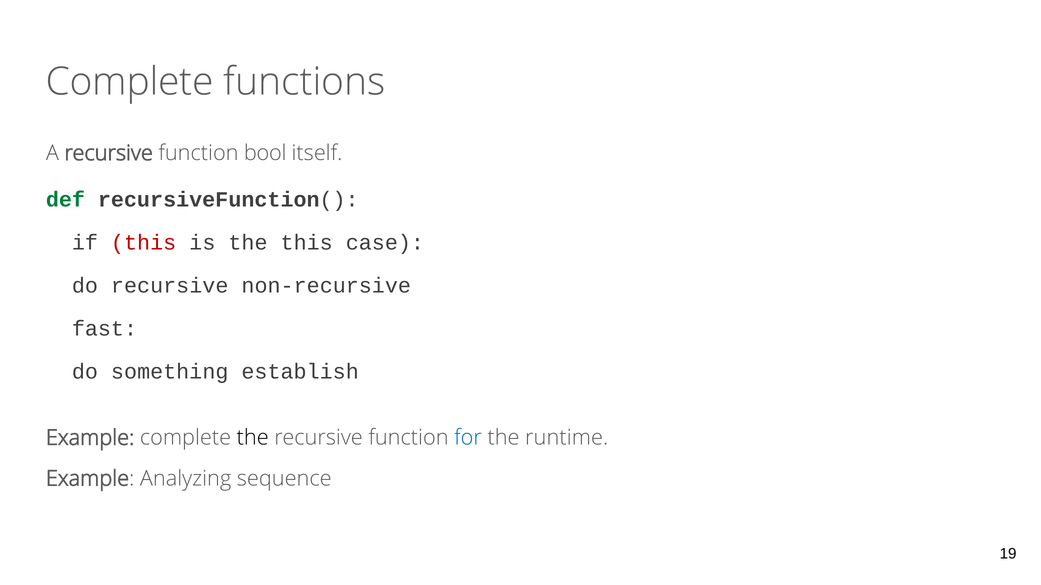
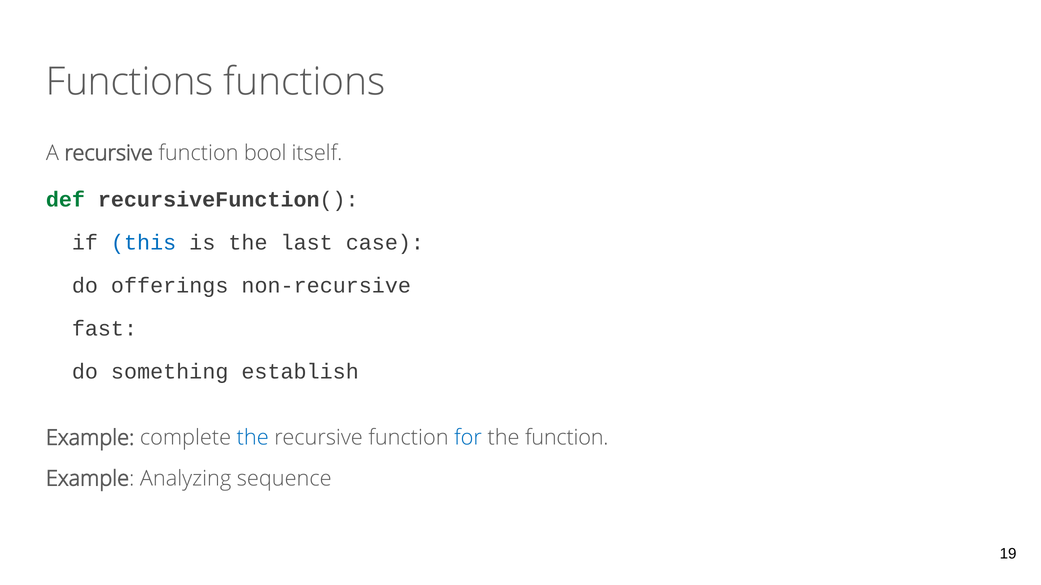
Complete at (130, 82): Complete -> Functions
this at (144, 243) colour: red -> blue
the this: this -> last
do recursive: recursive -> offerings
the at (253, 438) colour: black -> blue
the runtime: runtime -> function
